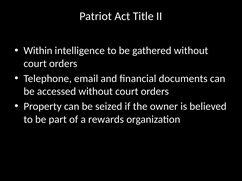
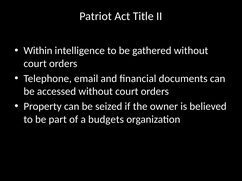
rewards: rewards -> budgets
